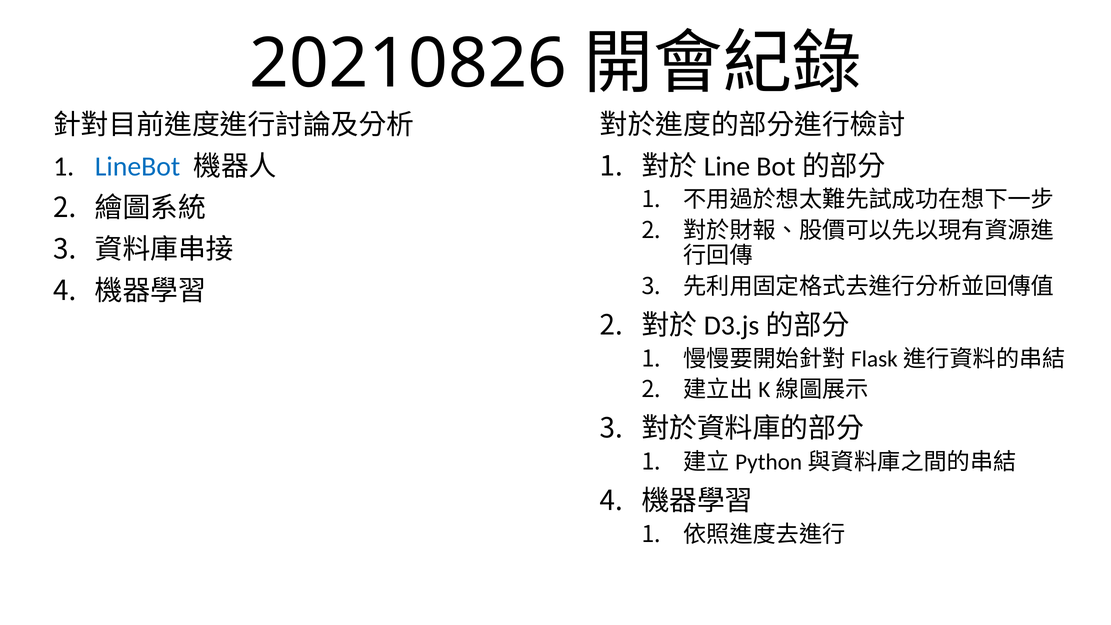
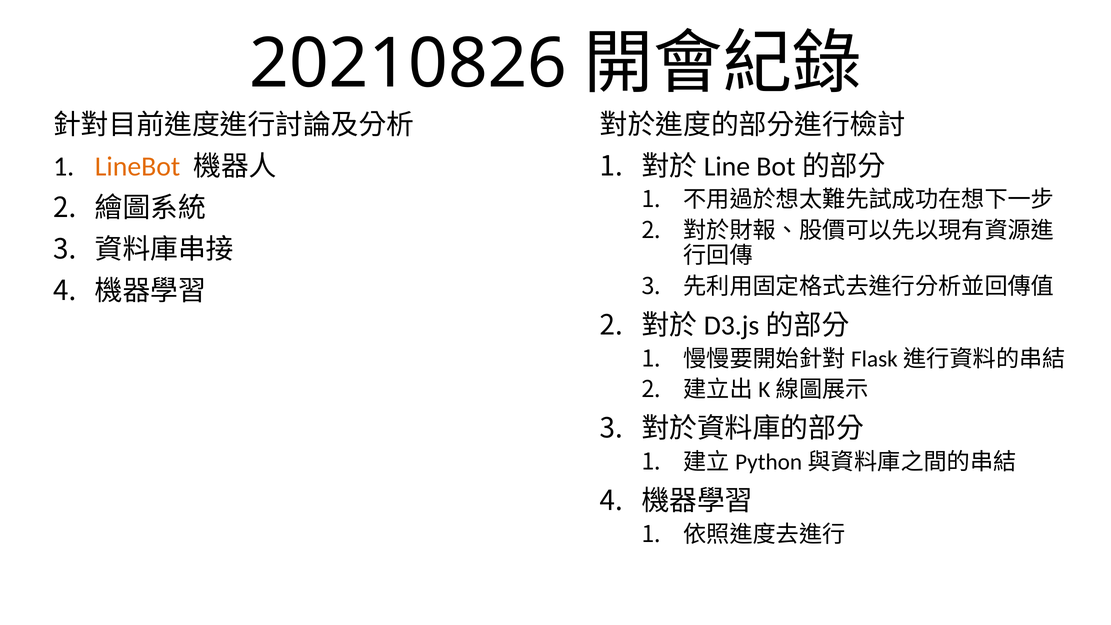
LineBot colour: blue -> orange
